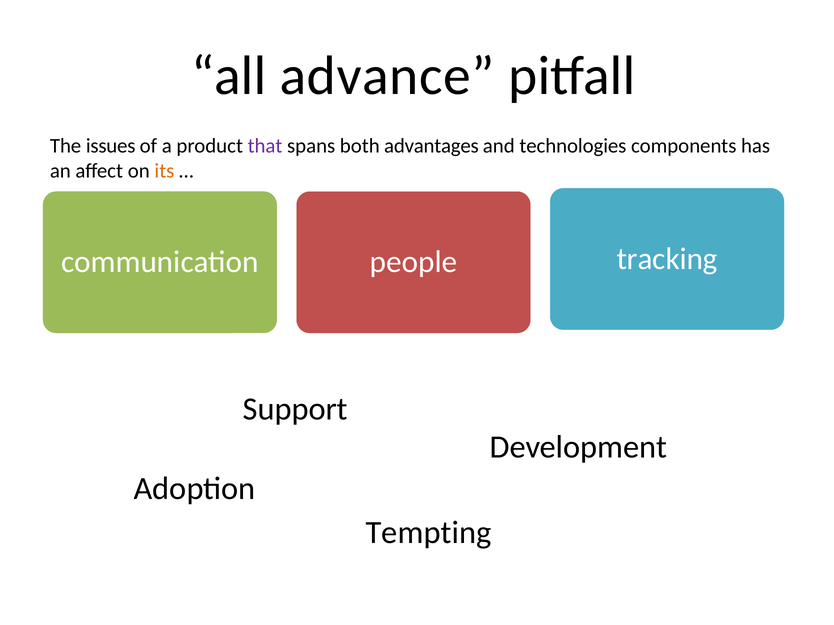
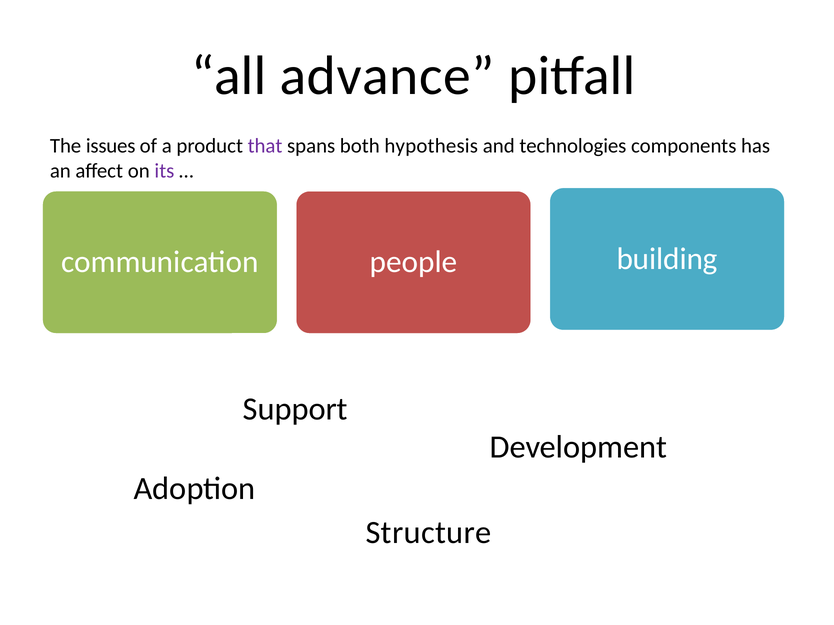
advantages: advantages -> hypothesis
its colour: orange -> purple
tracking: tracking -> building
Tempting: Tempting -> Structure
